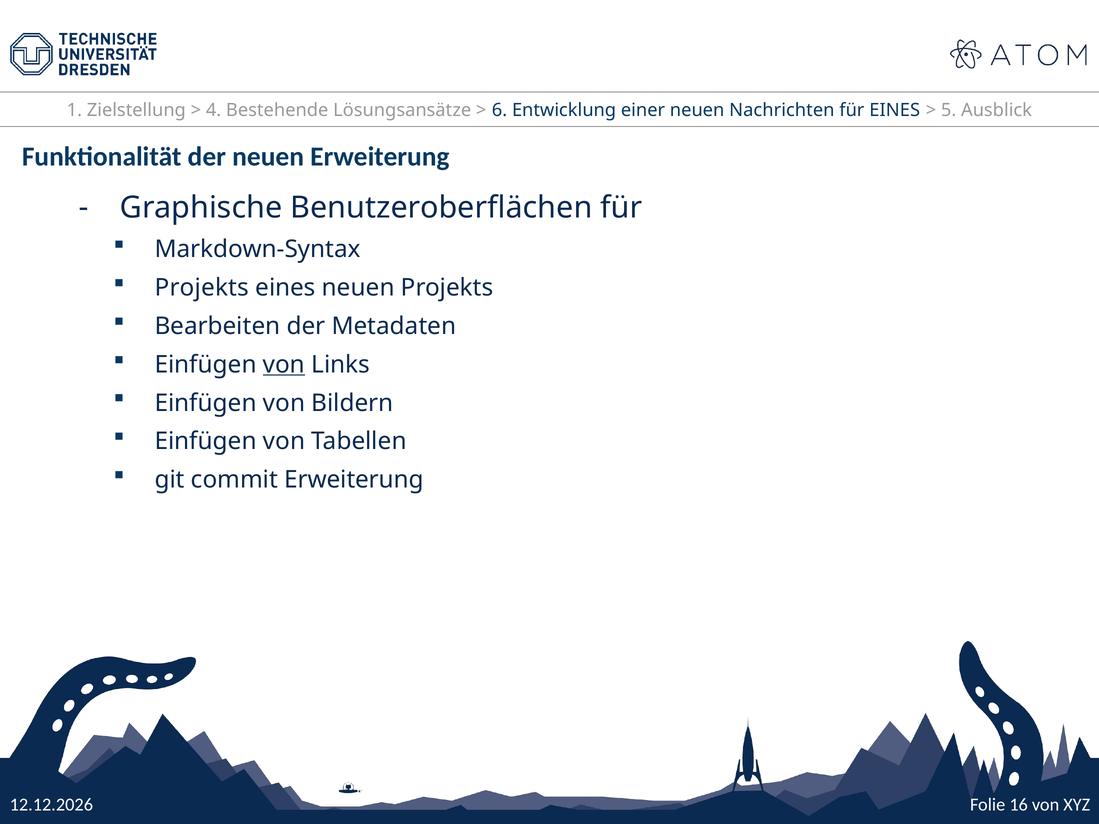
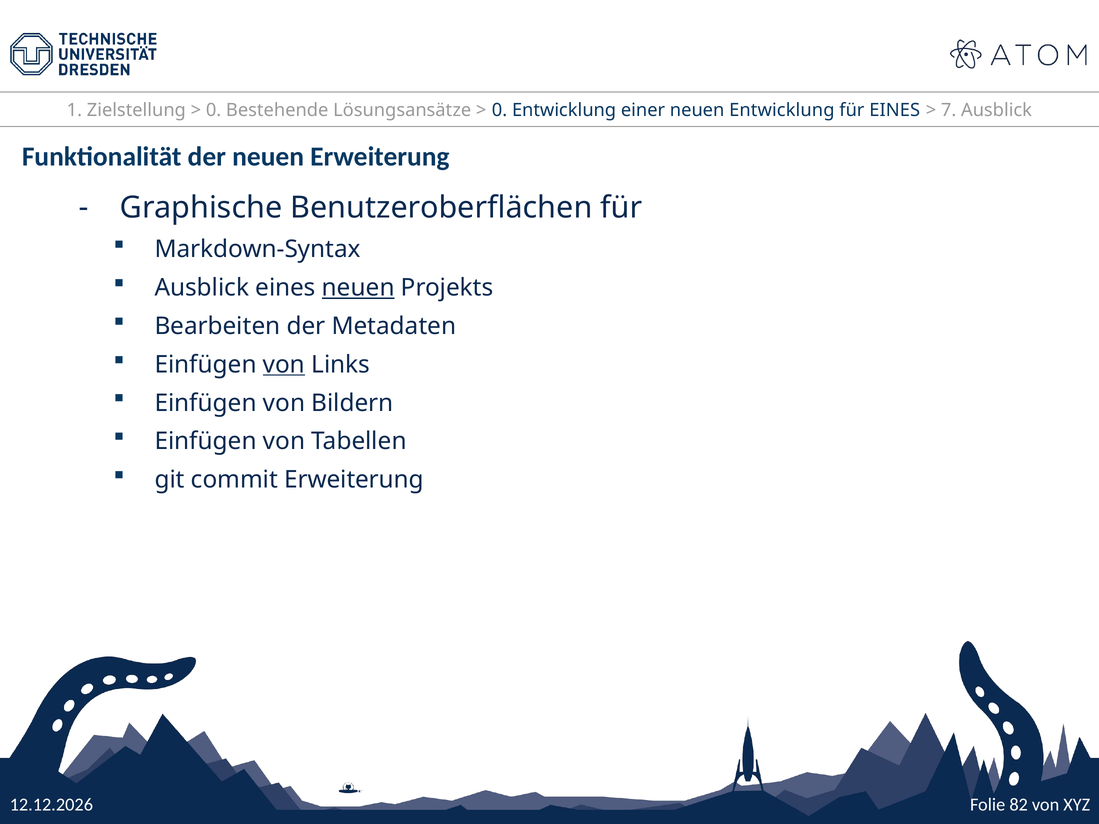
4 at (214, 110): 4 -> 0
6 at (500, 110): 6 -> 0
neuen Nachrichten: Nachrichten -> Entwicklung
5: 5 -> 7
Projekts at (202, 288): Projekts -> Ausblick
neuen at (358, 288) underline: none -> present
16: 16 -> 82
